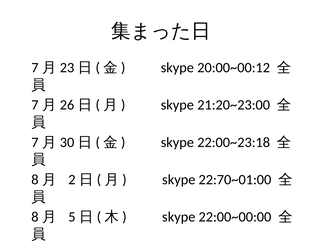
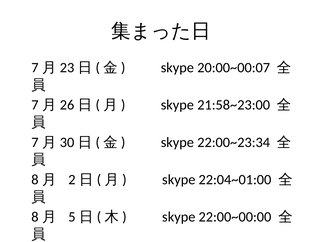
20:00~00:12: 20:00~00:12 -> 20:00~00:07
21:20~23:00: 21:20~23:00 -> 21:58~23:00
22:00~23:18: 22:00~23:18 -> 22:00~23:34
22:70~01:00: 22:70~01:00 -> 22:04~01:00
